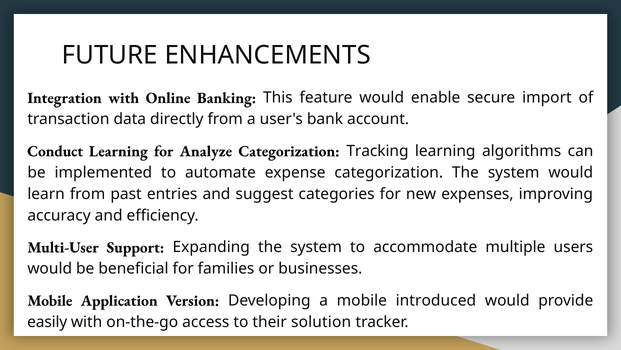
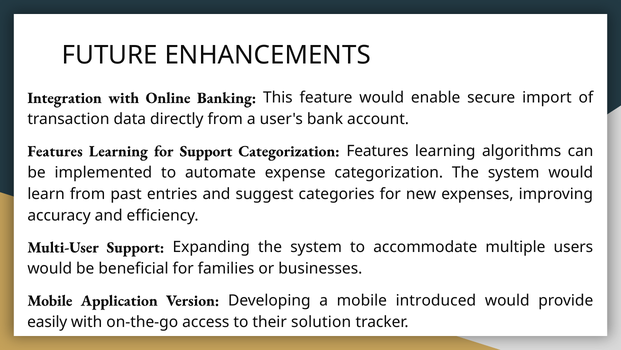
Conduct at (55, 151): Conduct -> Features
for Analyze: Analyze -> Support
Categorization Tracking: Tracking -> Features
